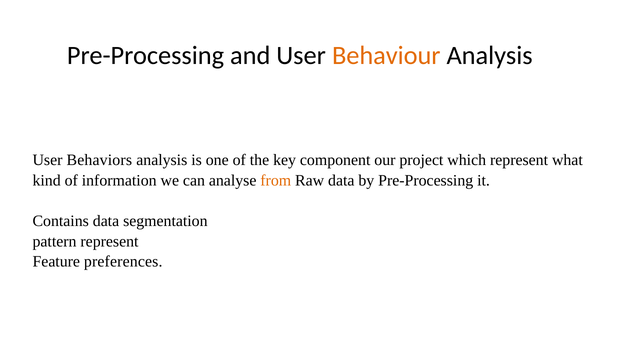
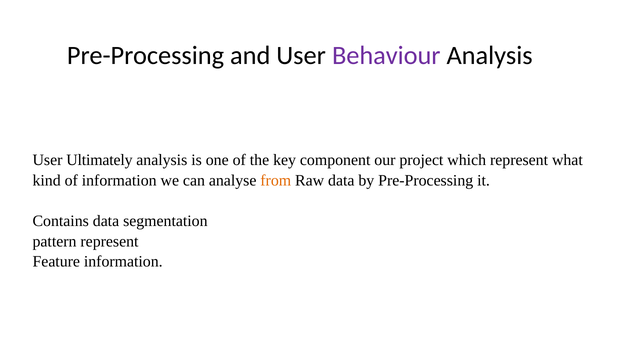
Behaviour colour: orange -> purple
Behaviors: Behaviors -> Ultimately
Feature preferences: preferences -> information
